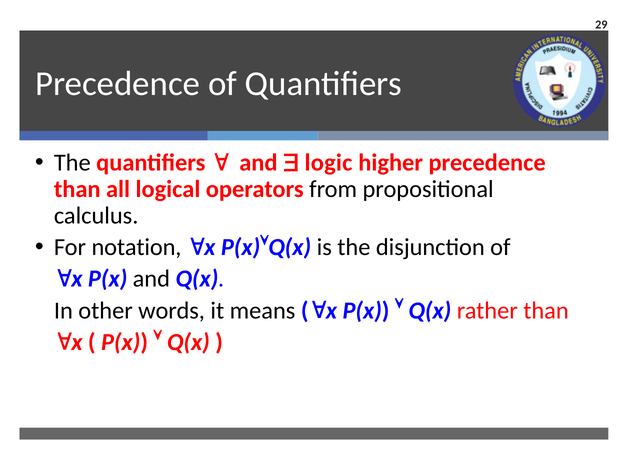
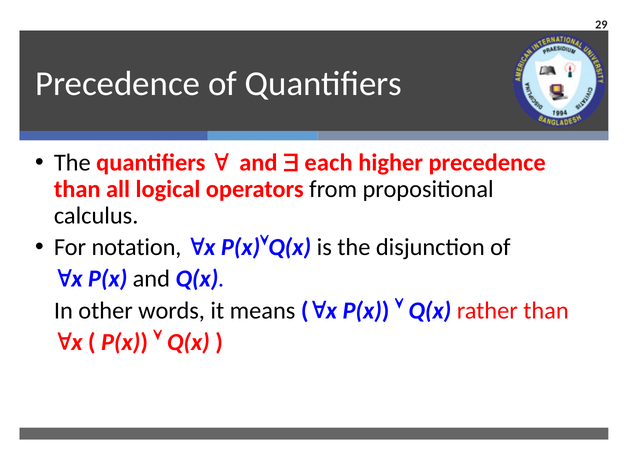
logic: logic -> each
